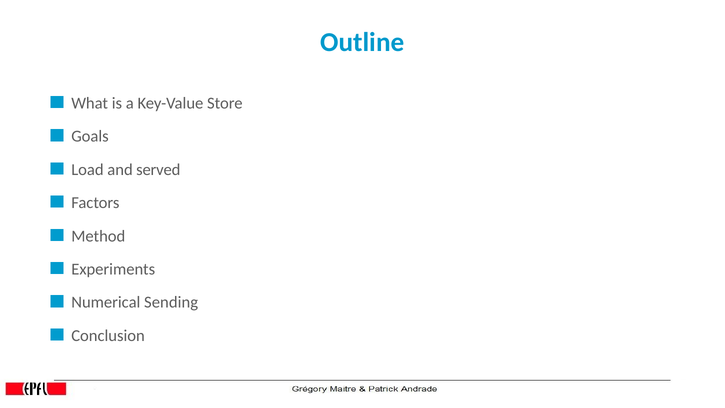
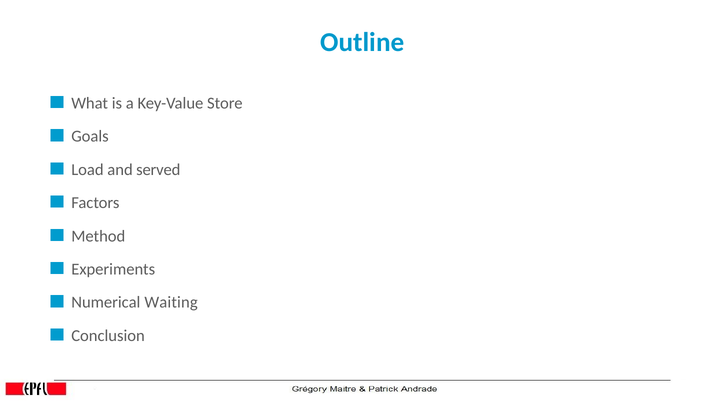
Sending: Sending -> Waiting
